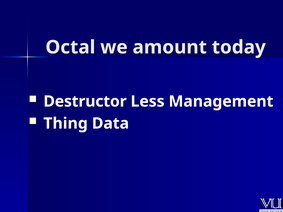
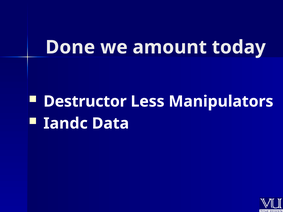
Octal: Octal -> Done
Management: Management -> Manipulators
Thing: Thing -> Iandc
